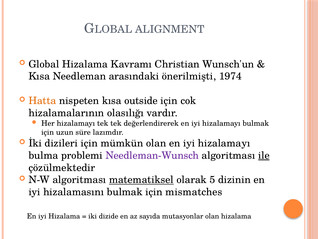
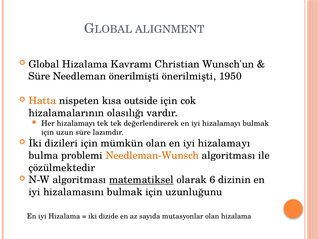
Kısa at (39, 76): Kısa -> Süre
Needleman arasındaki: arasındaki -> önerilmişti
1974: 1974 -> 1950
Needleman-Wunsch colour: purple -> orange
ile underline: present -> none
5: 5 -> 6
mismatches: mismatches -> uzunluğunu
